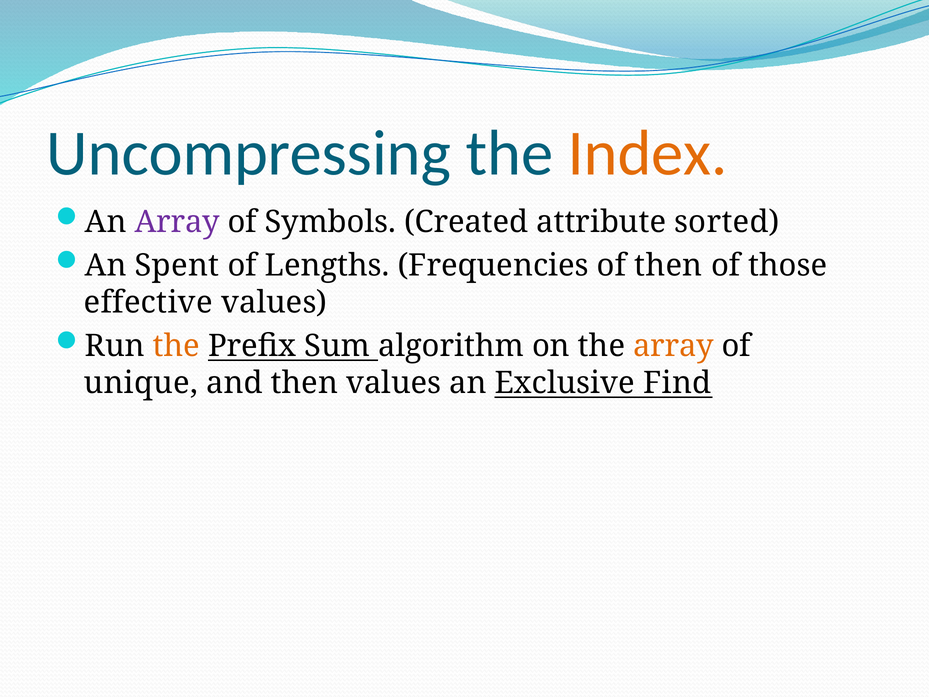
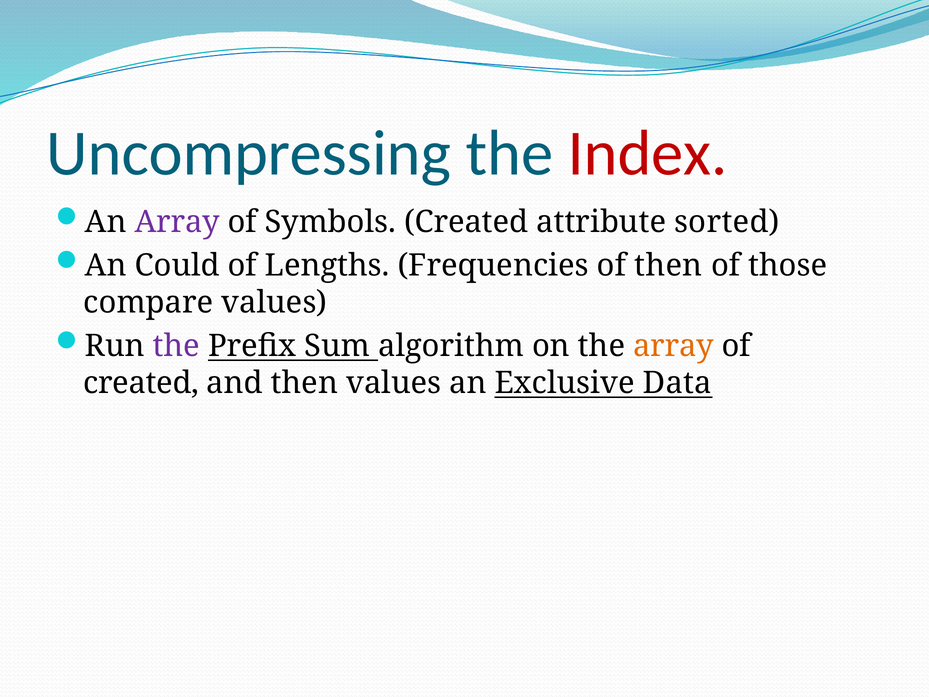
Index colour: orange -> red
Spent: Spent -> Could
effective: effective -> compare
the at (177, 346) colour: orange -> purple
unique at (141, 383): unique -> created
Find: Find -> Data
